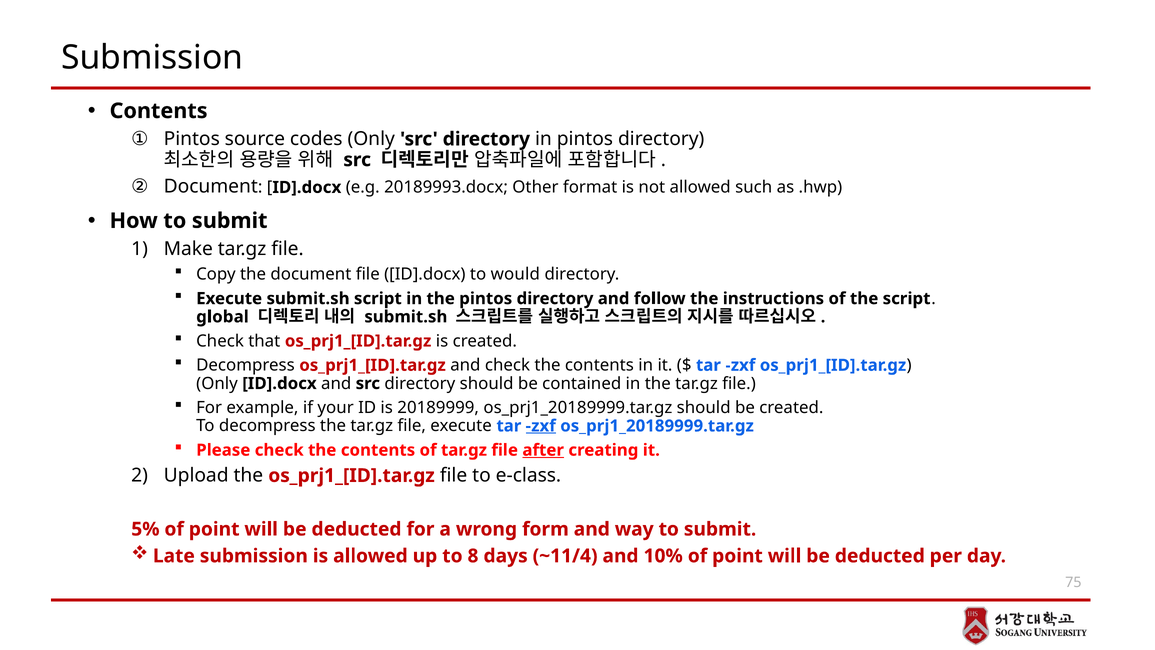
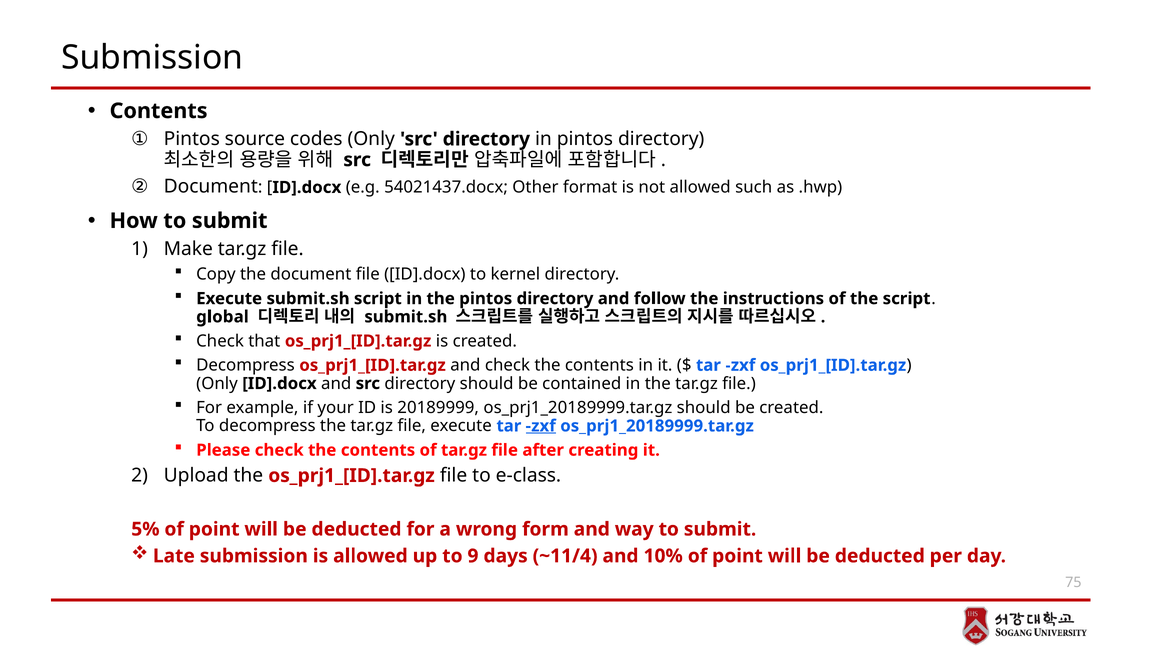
20189993.docx: 20189993.docx -> 54021437.docx
would: would -> kernel
after underline: present -> none
8: 8 -> 9
